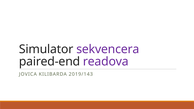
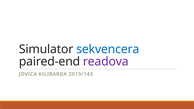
sekvencera colour: purple -> blue
